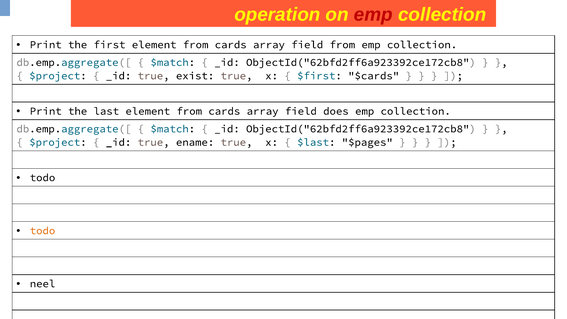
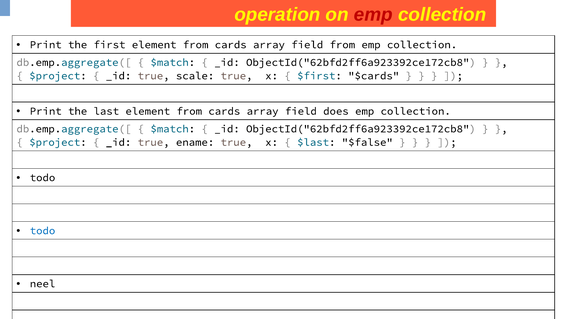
exist: exist -> scale
$pages: $pages -> $false
todo at (43, 231) colour: orange -> blue
